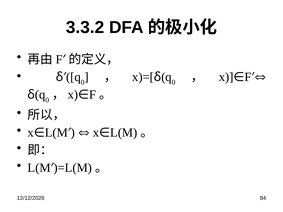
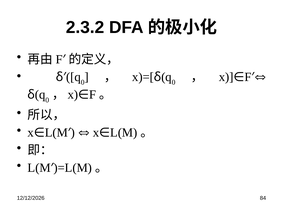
3.3.2: 3.3.2 -> 2.3.2
